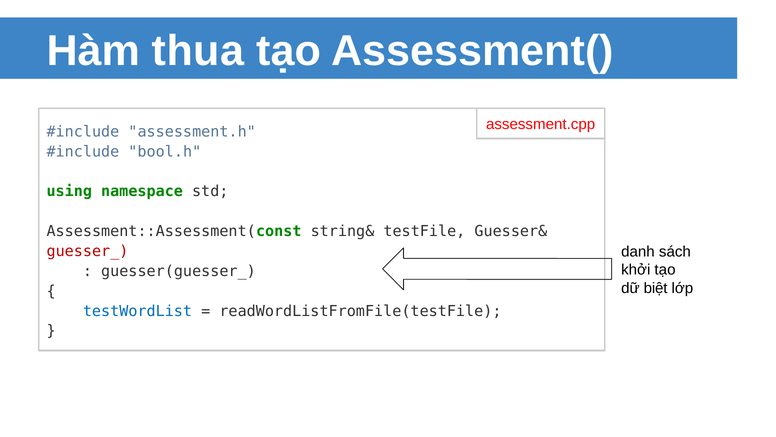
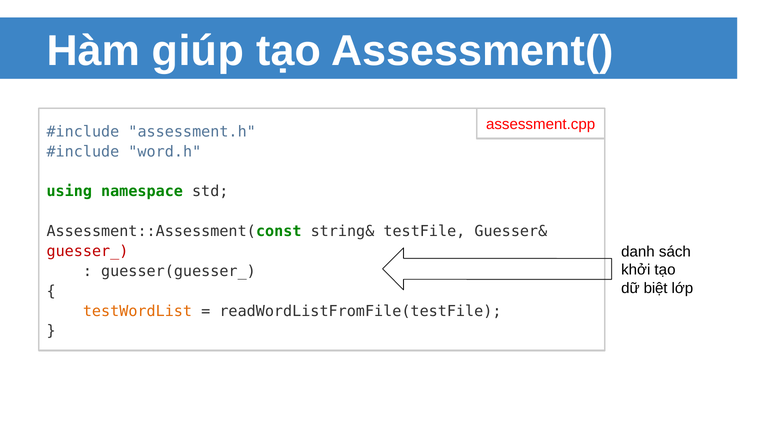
thua: thua -> giúp
bool.h: bool.h -> word.h
testWordList colour: blue -> orange
